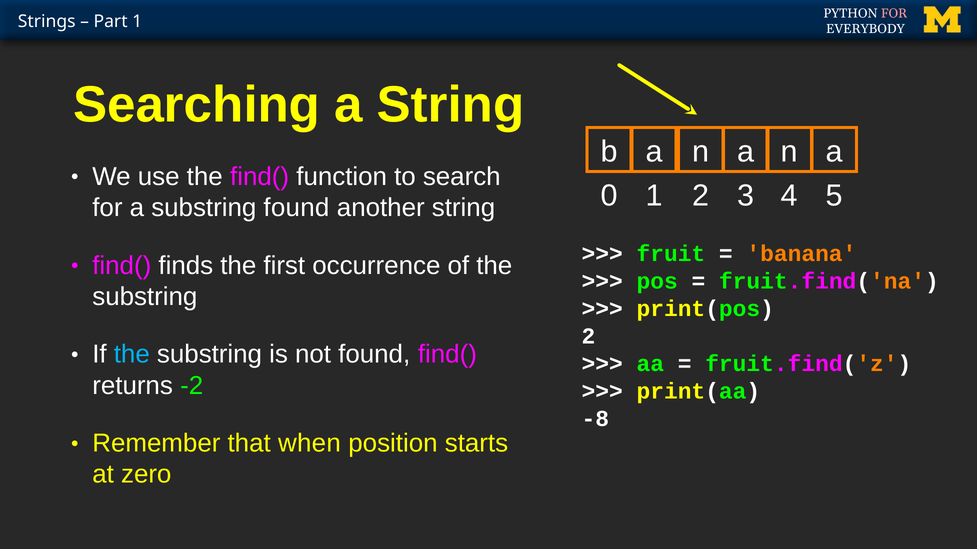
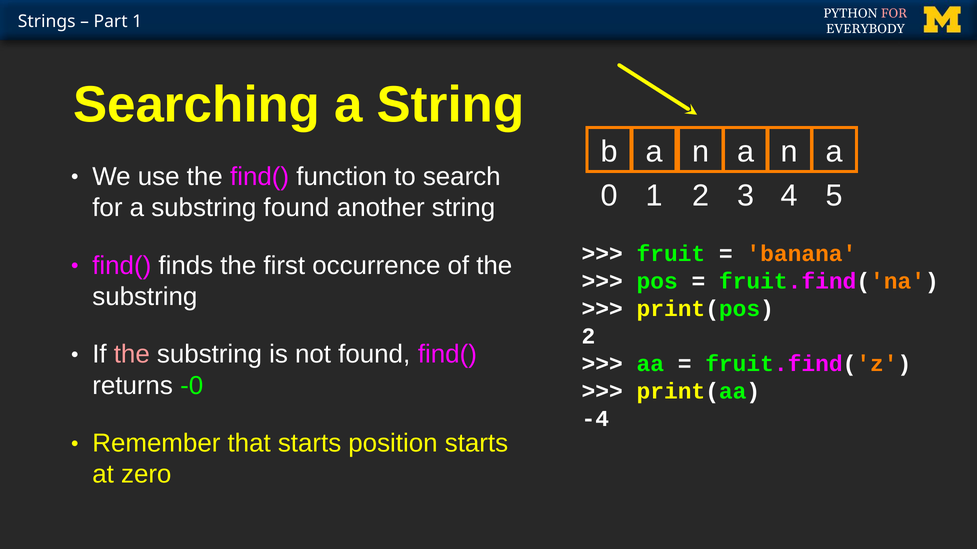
the at (132, 355) colour: light blue -> pink
-2: -2 -> -0
-8: -8 -> -4
that when: when -> starts
